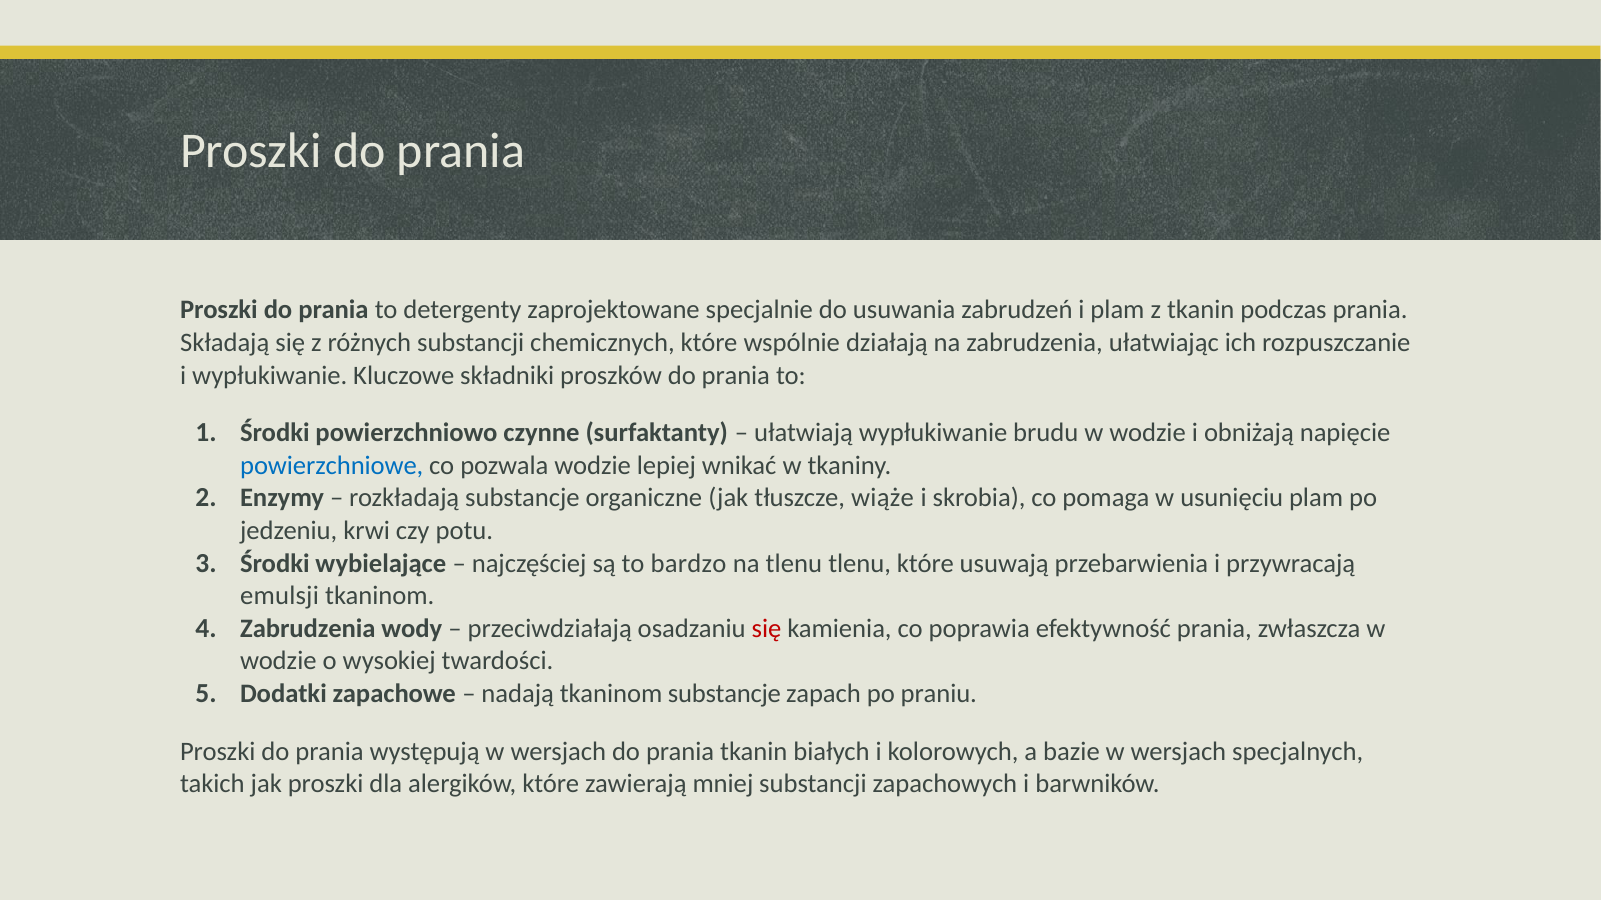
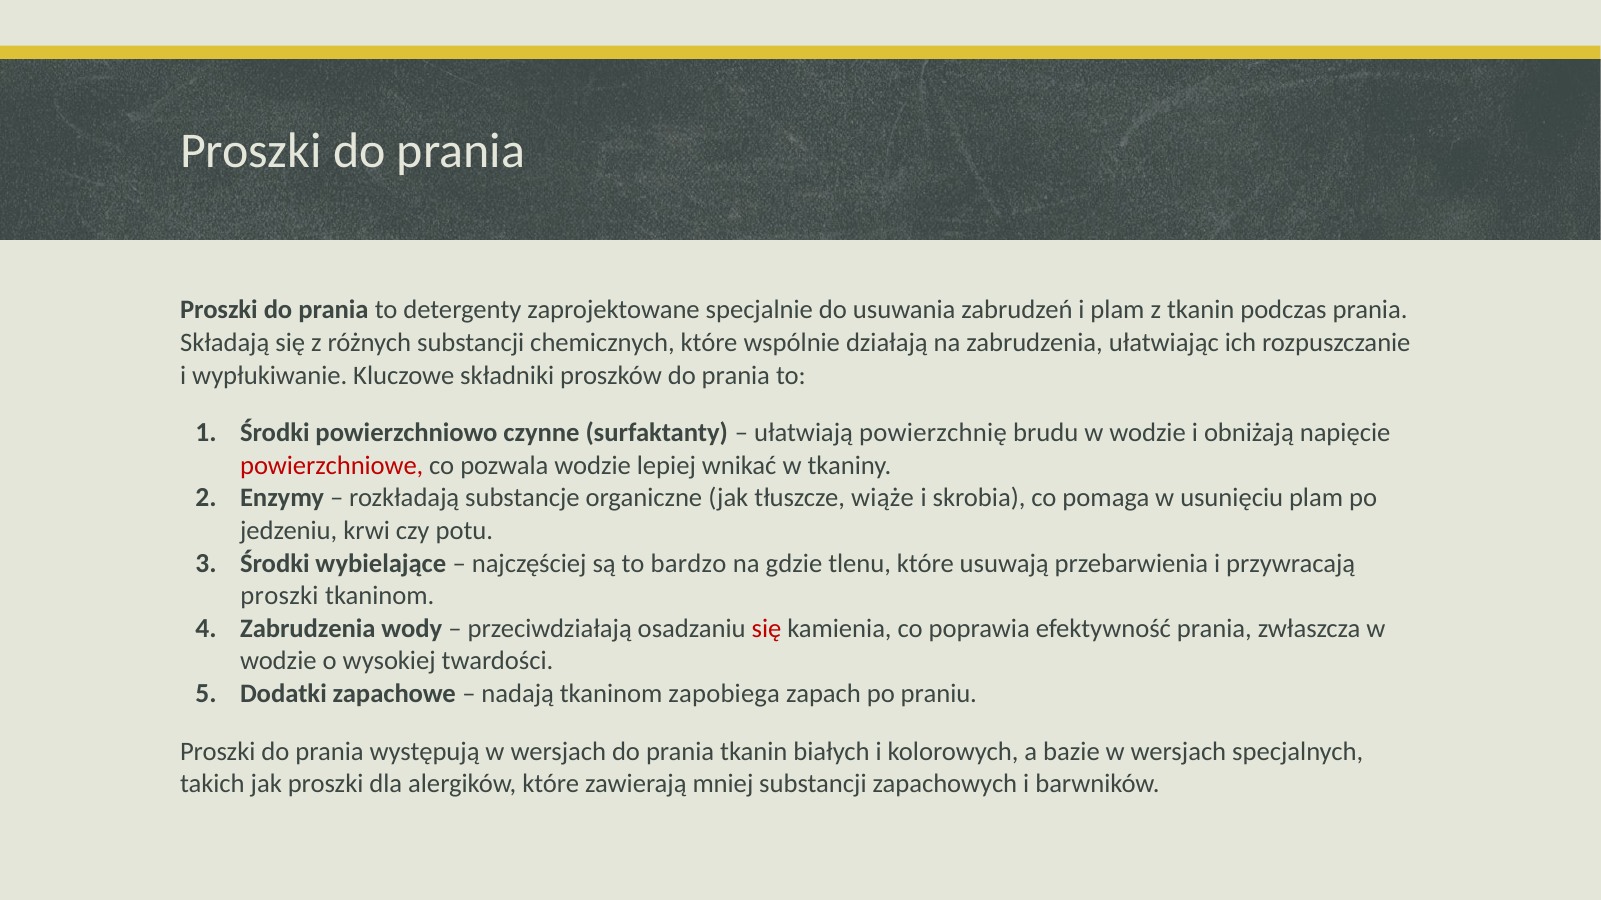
ułatwiają wypłukiwanie: wypłukiwanie -> powierzchnię
powierzchniowe colour: blue -> red
na tlenu: tlenu -> gdzie
emulsji at (280, 596): emulsji -> proszki
tkaninom substancje: substancje -> zapobiega
